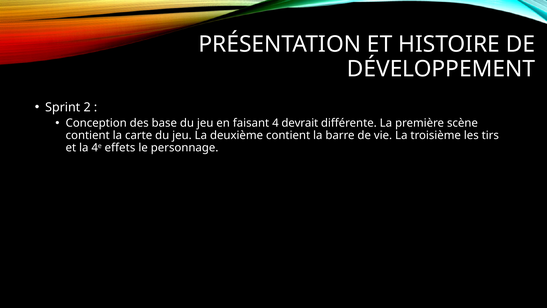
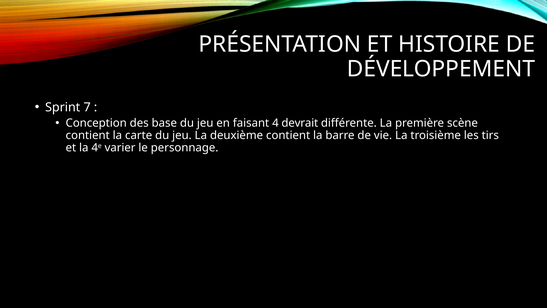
2: 2 -> 7
effets: effets -> varier
